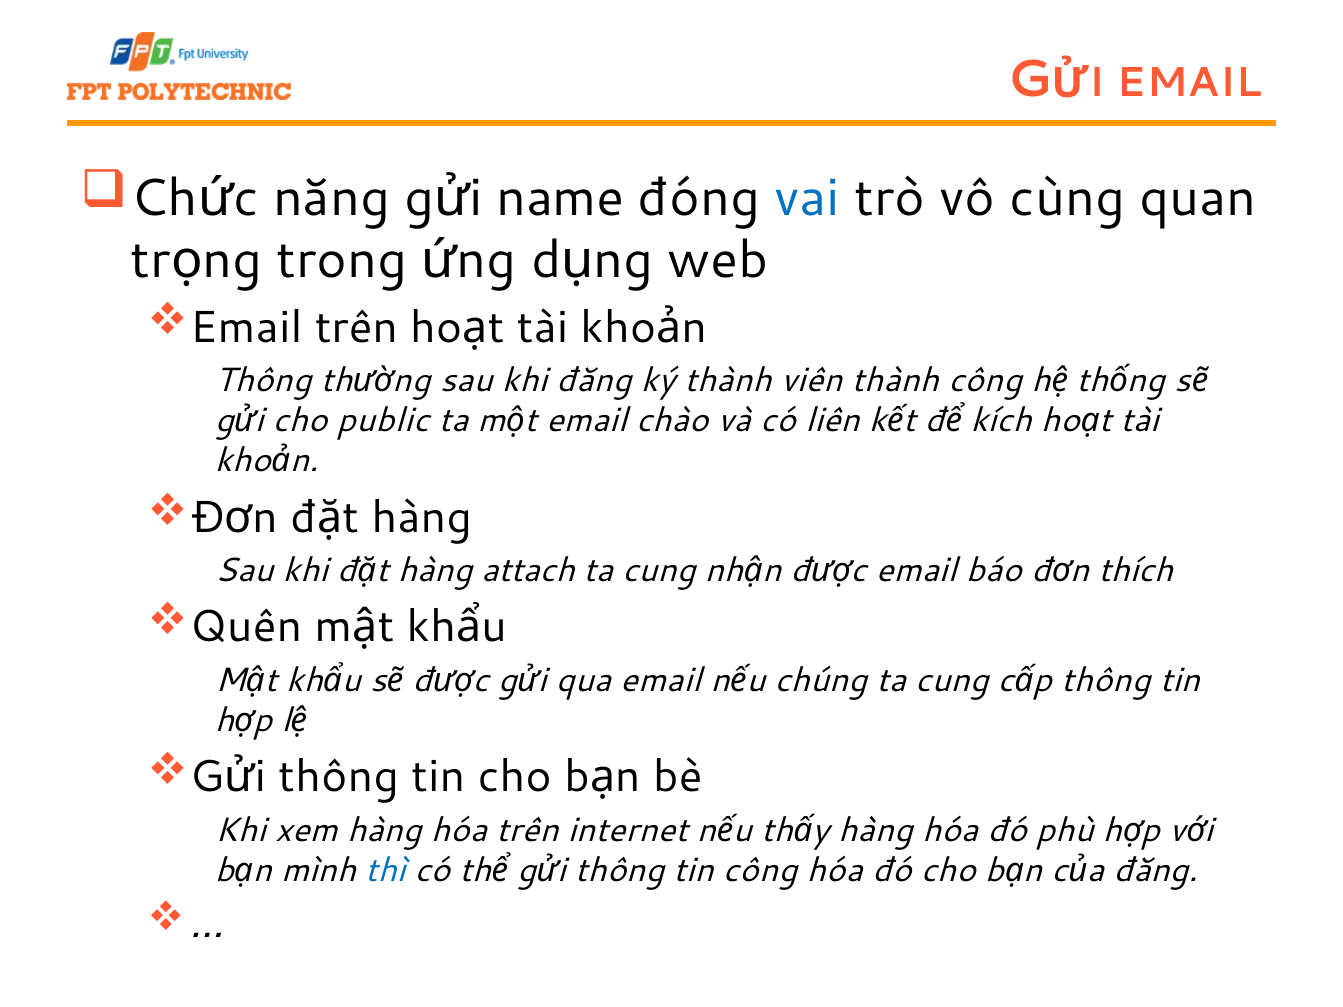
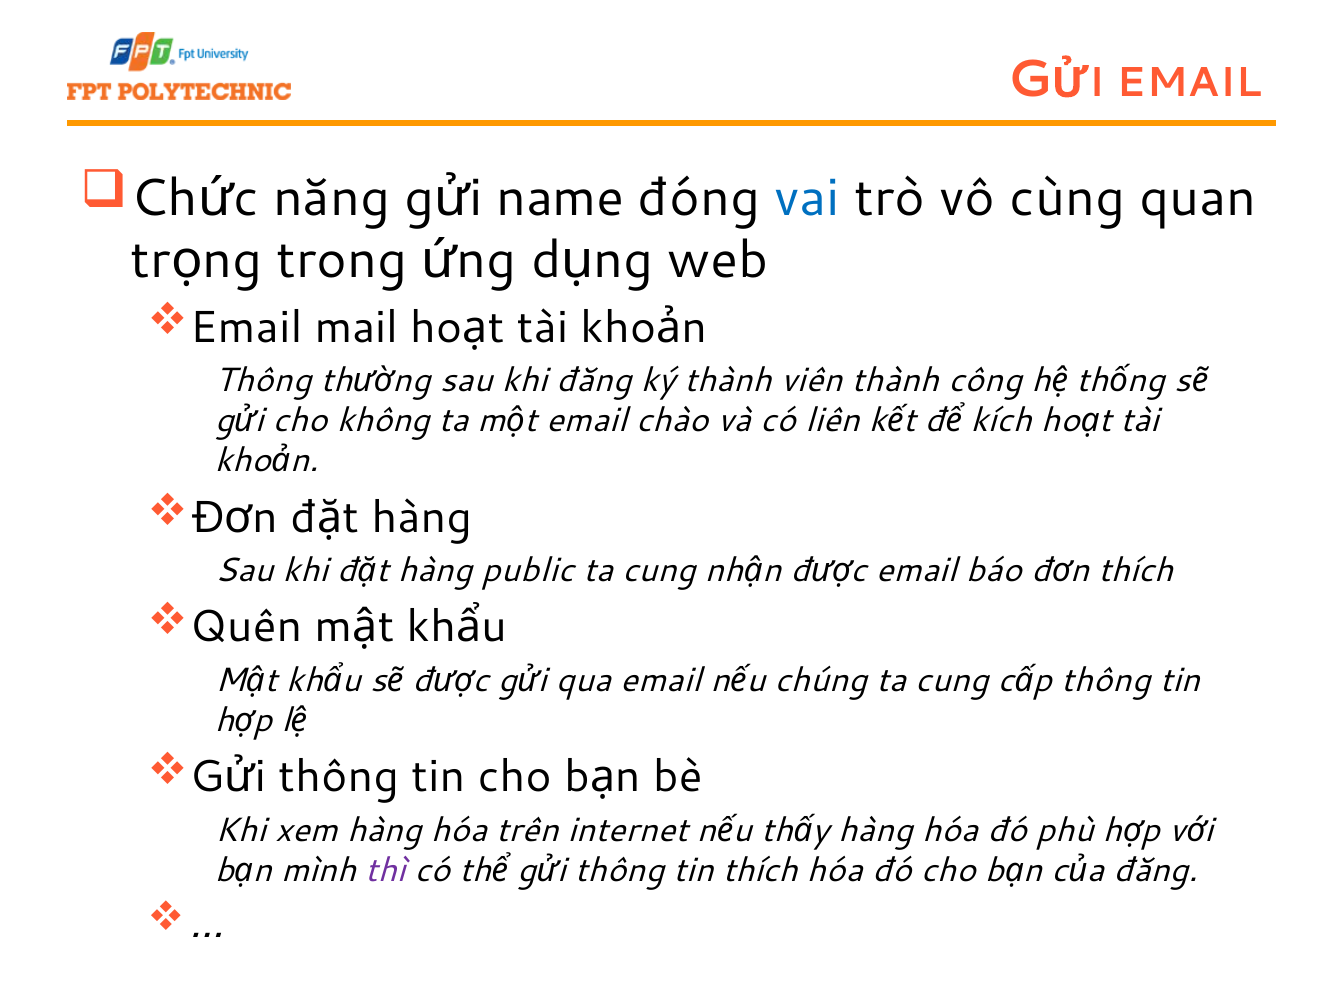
Email trên: trên -> mail
public: public -> không
attach: attach -> public
thì colour: blue -> purple
tin công: công -> thích
